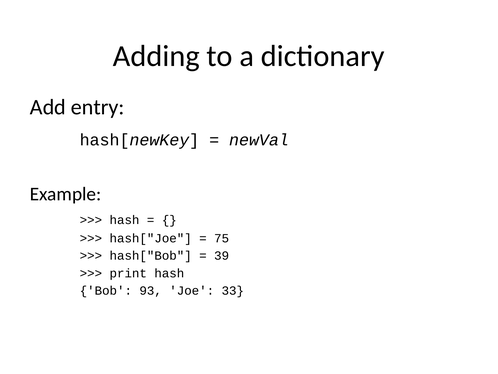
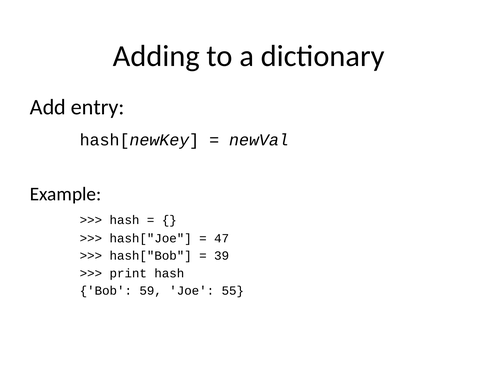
75: 75 -> 47
93: 93 -> 59
33: 33 -> 55
